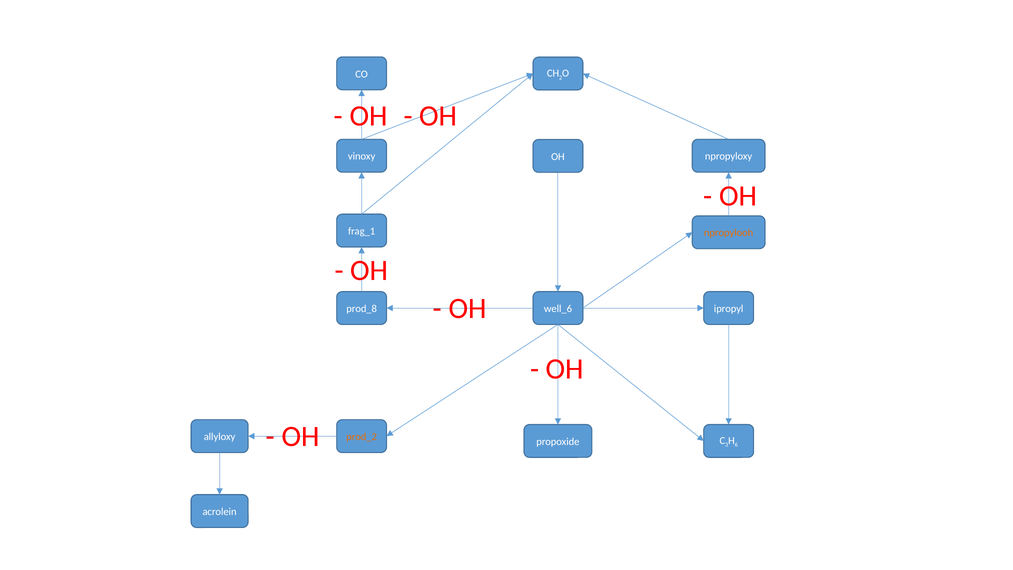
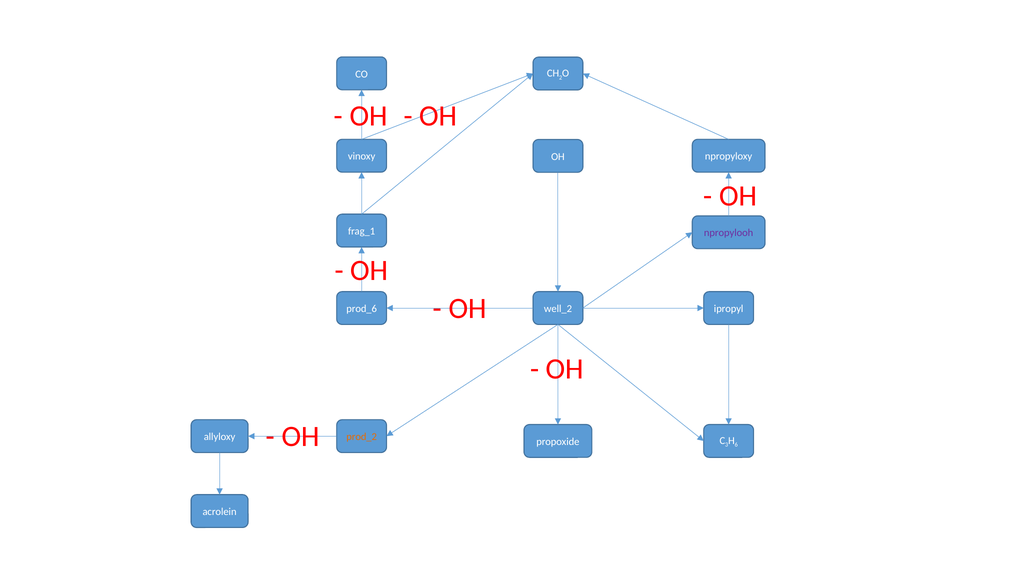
npropylooh colour: orange -> purple
prod_8: prod_8 -> prod_6
well_6: well_6 -> well_2
